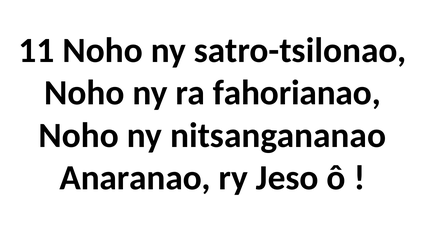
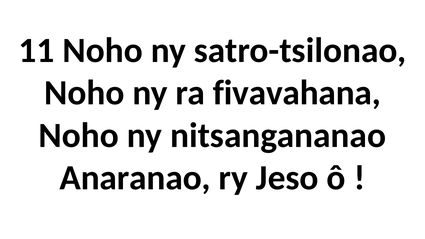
fahorianao: fahorianao -> fivavahana
